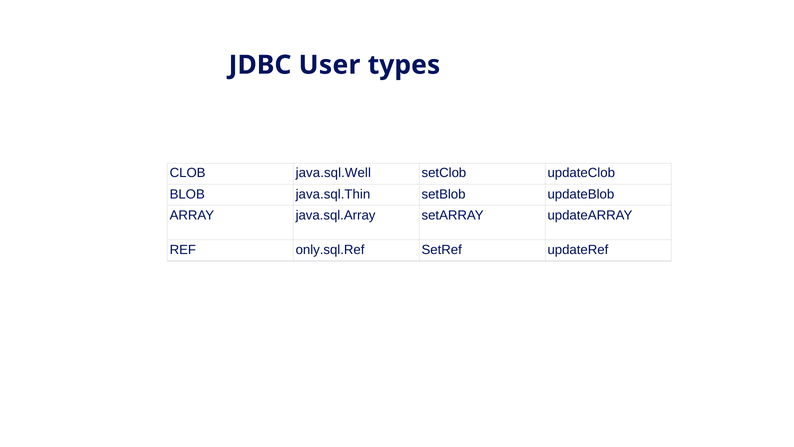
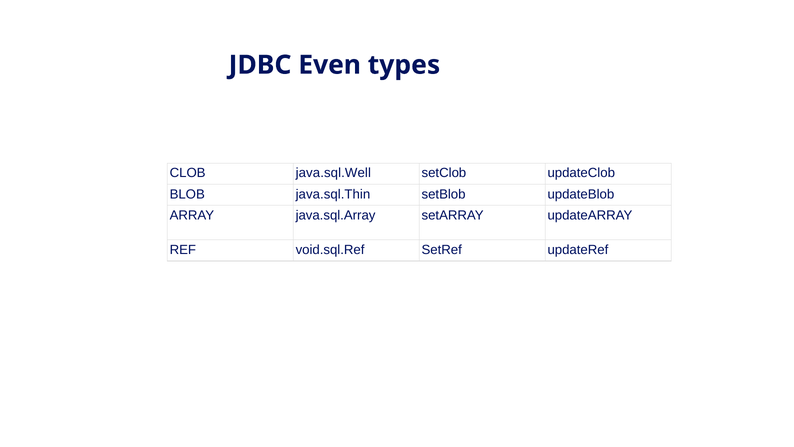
User: User -> Even
only.sql.Ref: only.sql.Ref -> void.sql.Ref
